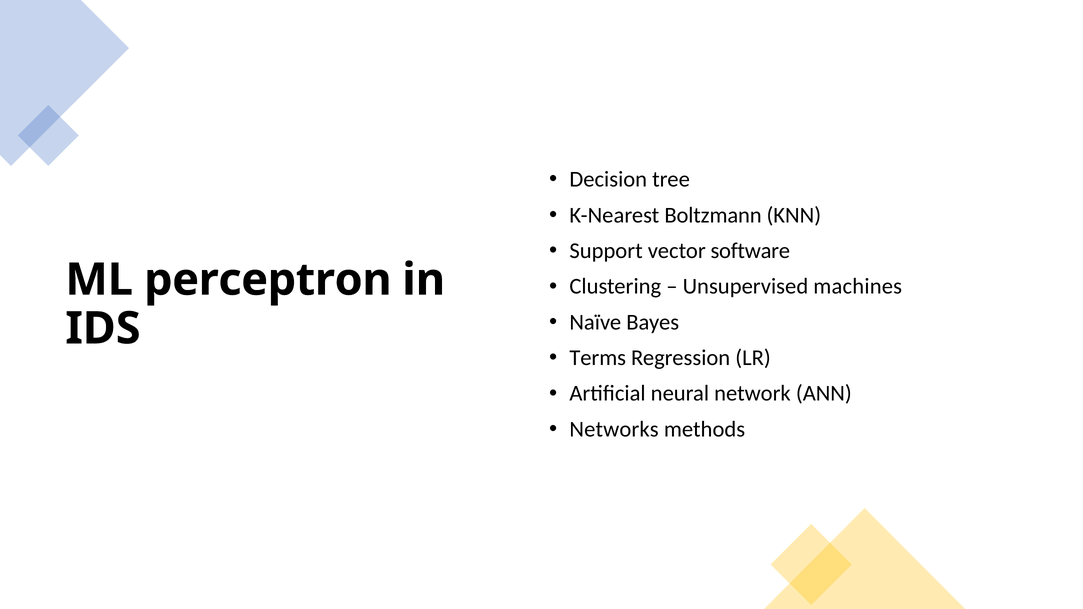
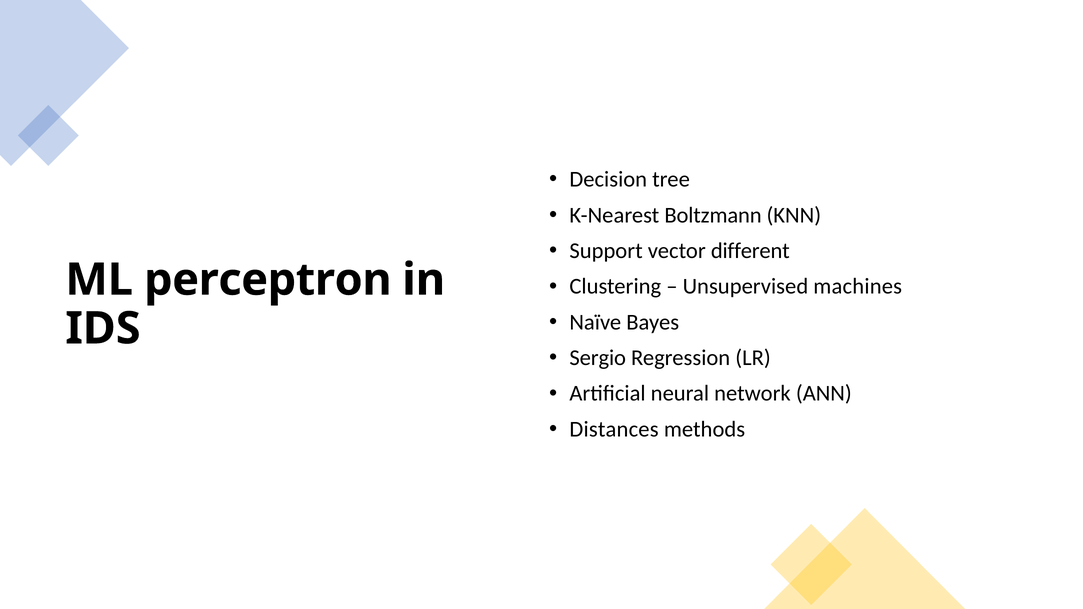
software: software -> different
Terms: Terms -> Sergio
Networks: Networks -> Distances
